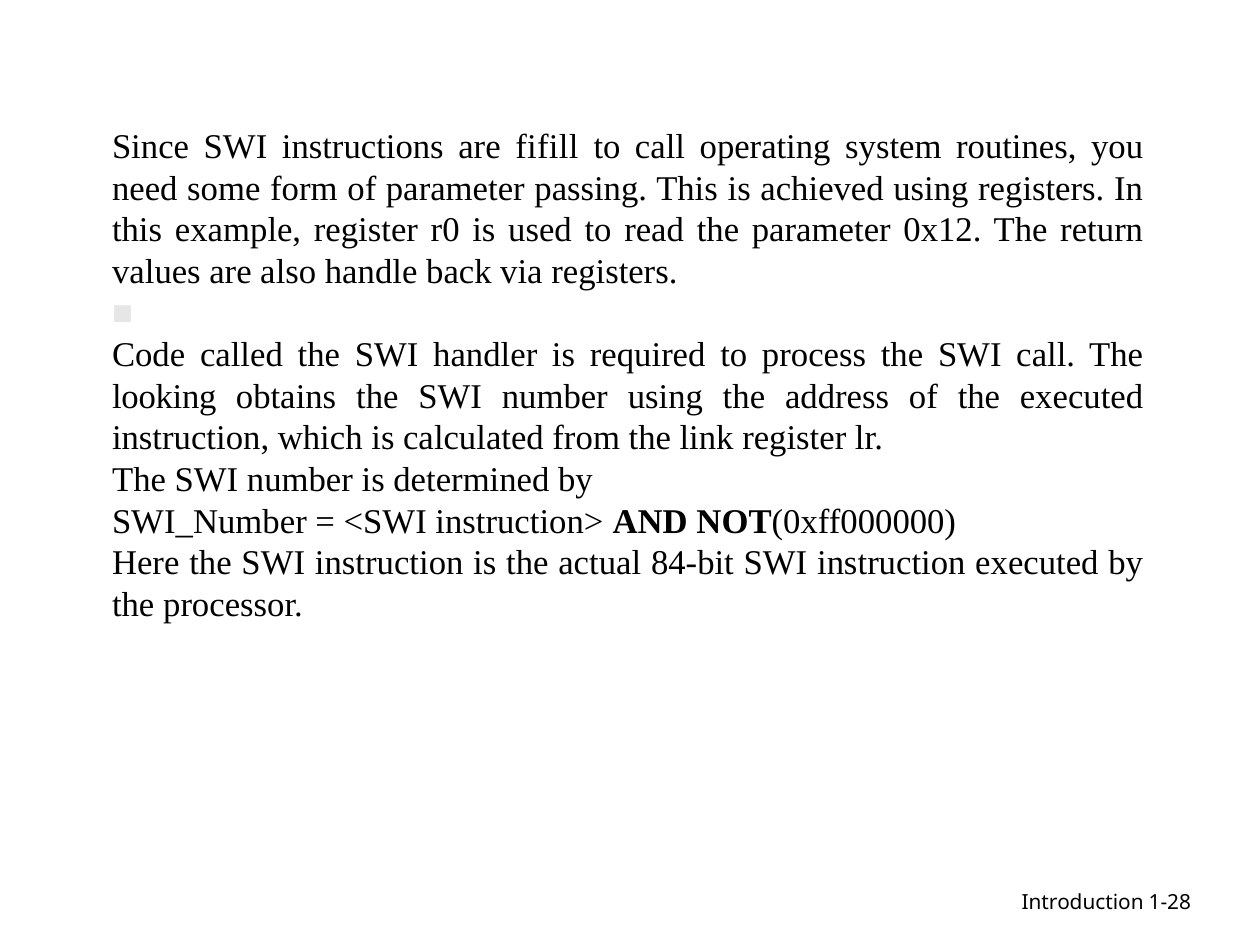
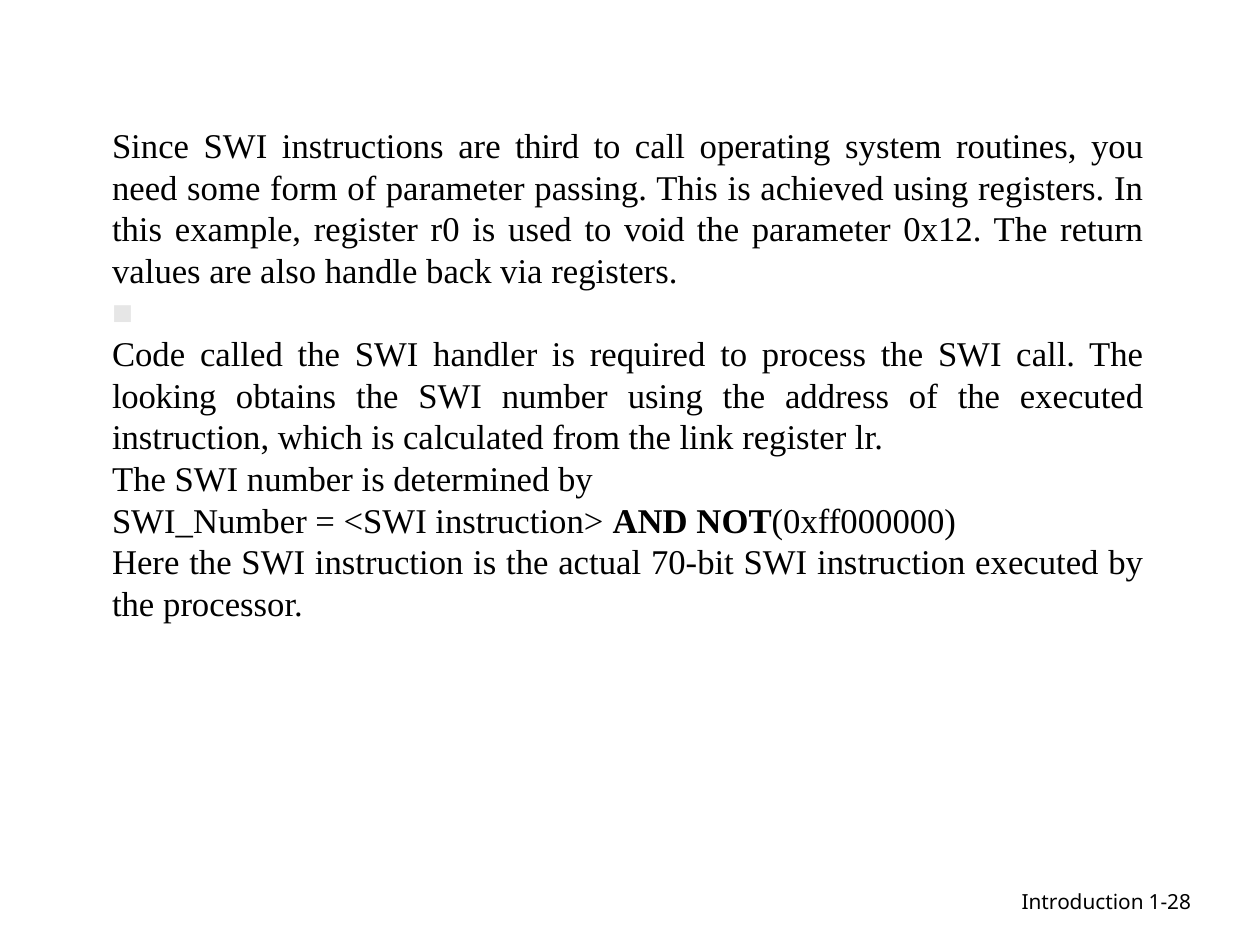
fifill: fifill -> third
read: read -> void
84-bit: 84-bit -> 70-bit
